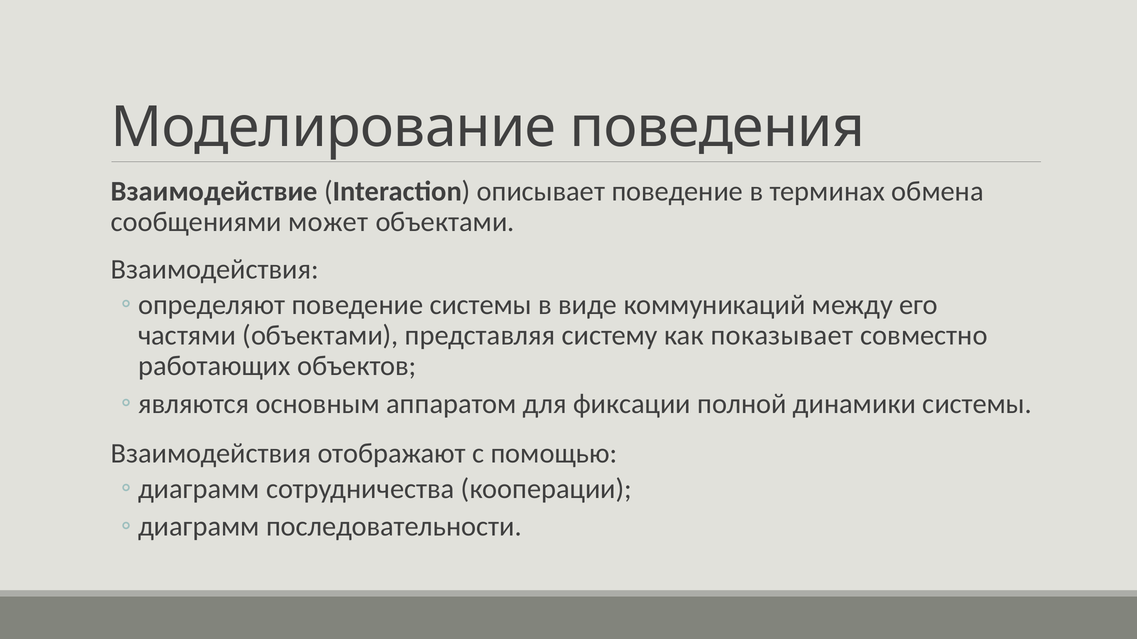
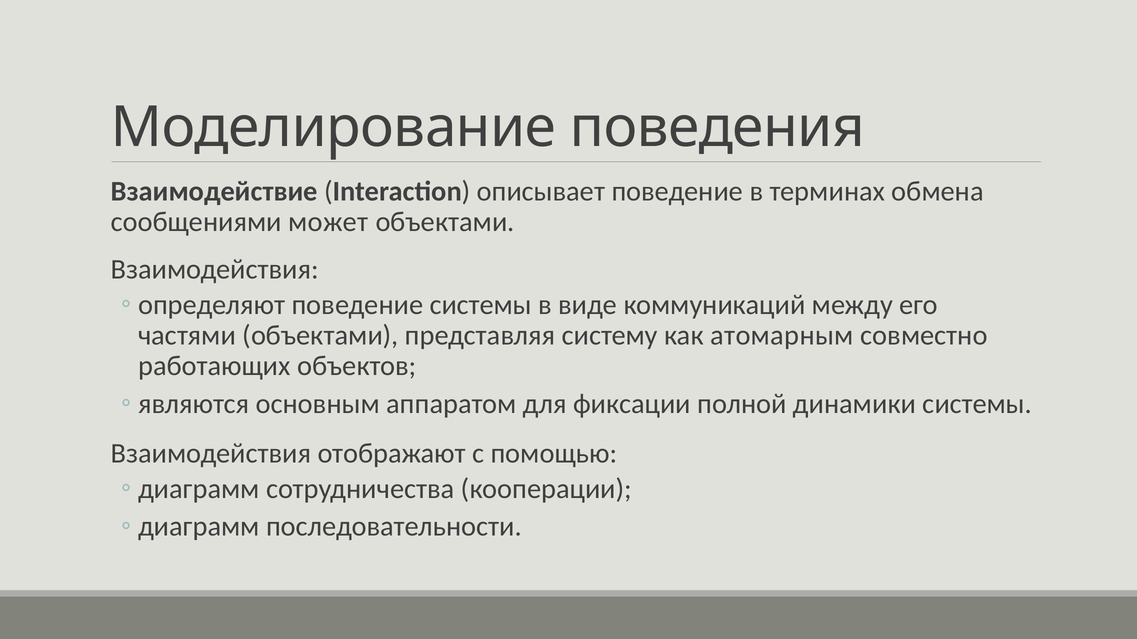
показывает: показывает -> атомарным
